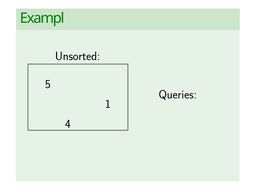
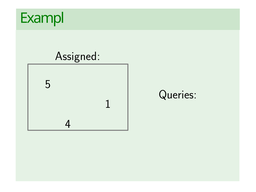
Unsorted: Unsorted -> Assigned
